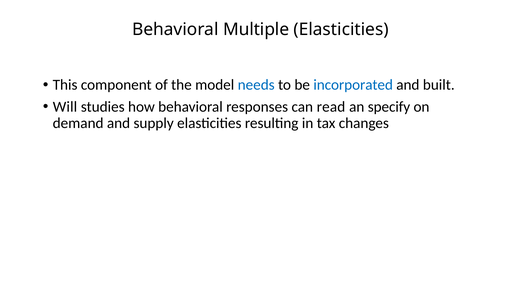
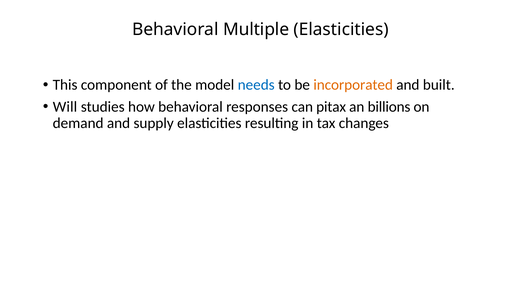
incorporated colour: blue -> orange
read: read -> pitax
specify: specify -> billions
